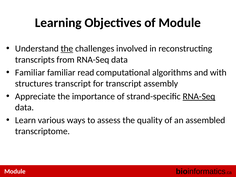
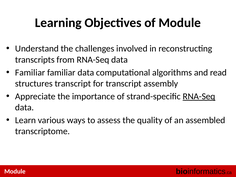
the at (67, 49) underline: present -> none
familiar read: read -> data
with: with -> read
